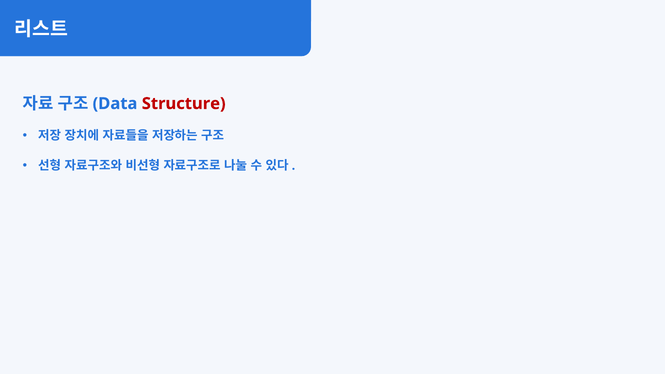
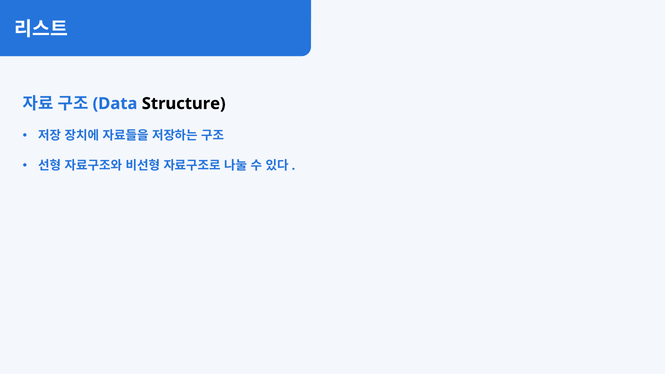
Structure colour: red -> black
